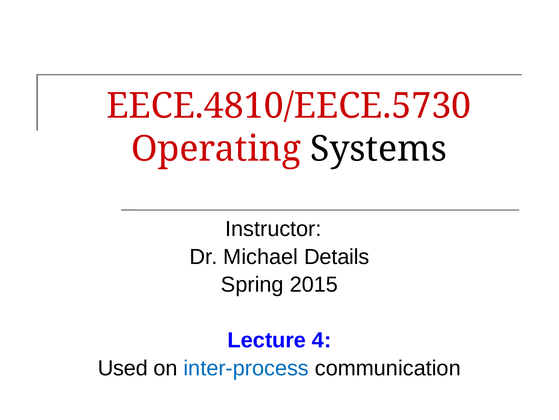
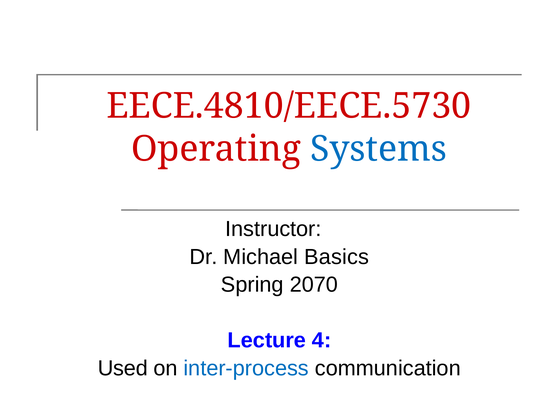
Systems colour: black -> blue
Details: Details -> Basics
2015: 2015 -> 2070
